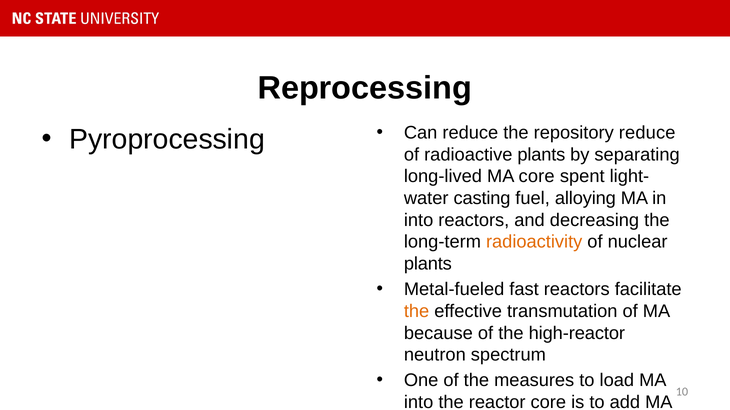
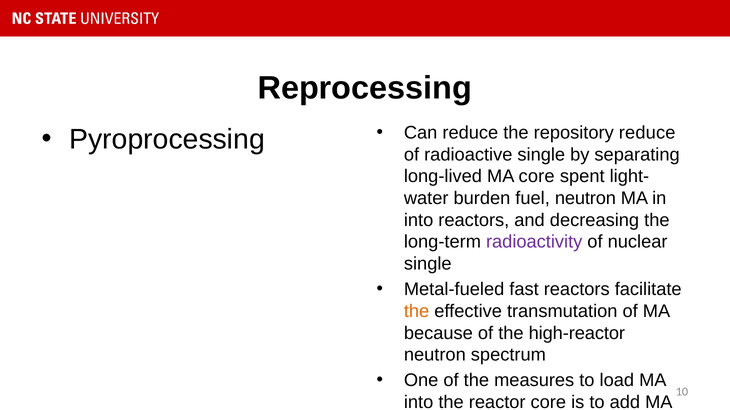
radioactive plants: plants -> single
casting: casting -> burden
fuel alloying: alloying -> neutron
radioactivity colour: orange -> purple
plants at (428, 264): plants -> single
